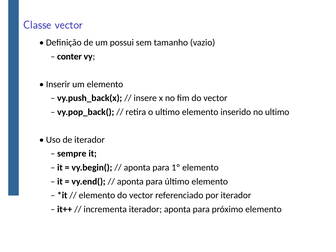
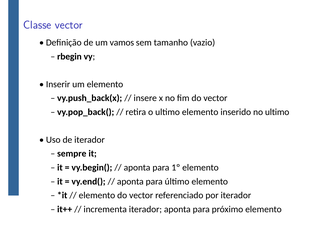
possui: possui -> vamos
conter: conter -> rbegin
